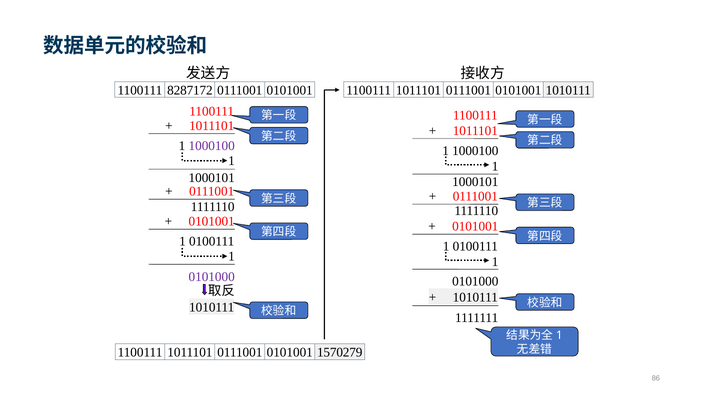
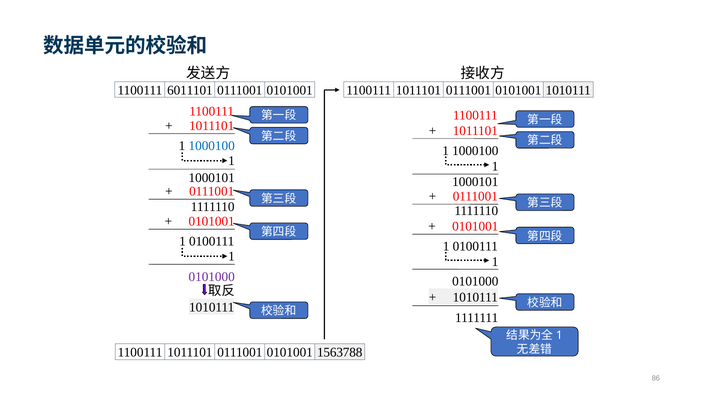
8287172: 8287172 -> 6011101
1000100 at (212, 146) colour: purple -> blue
1570279: 1570279 -> 1563788
